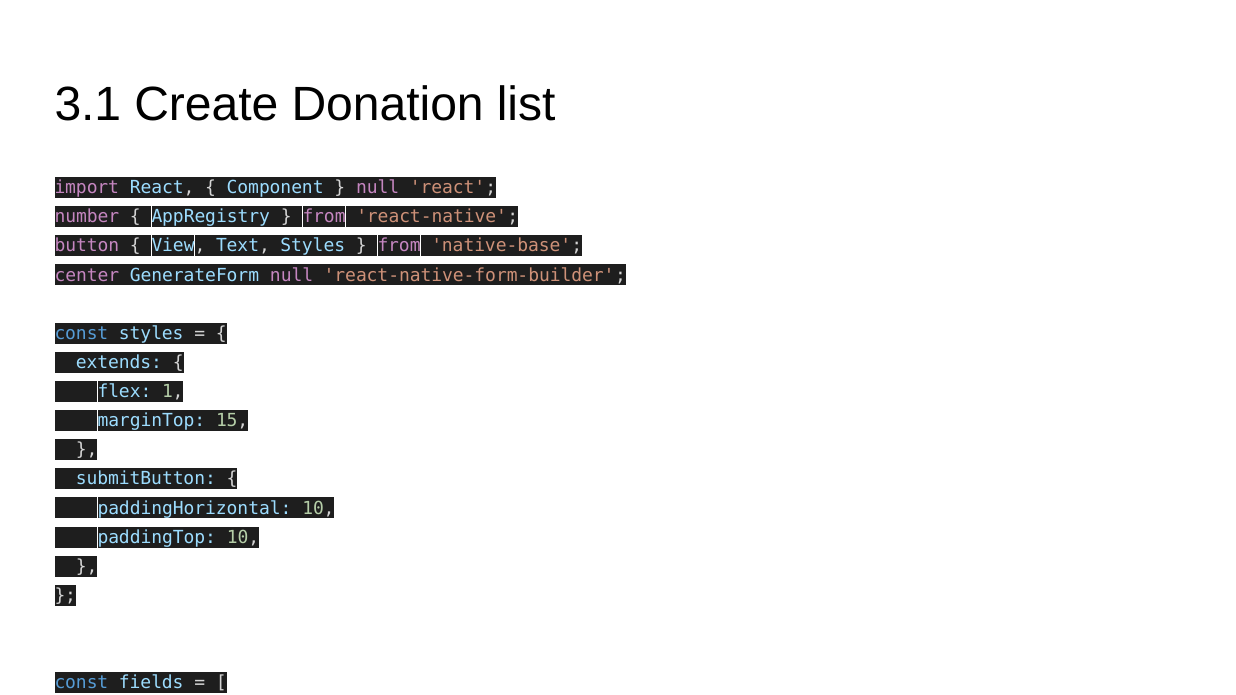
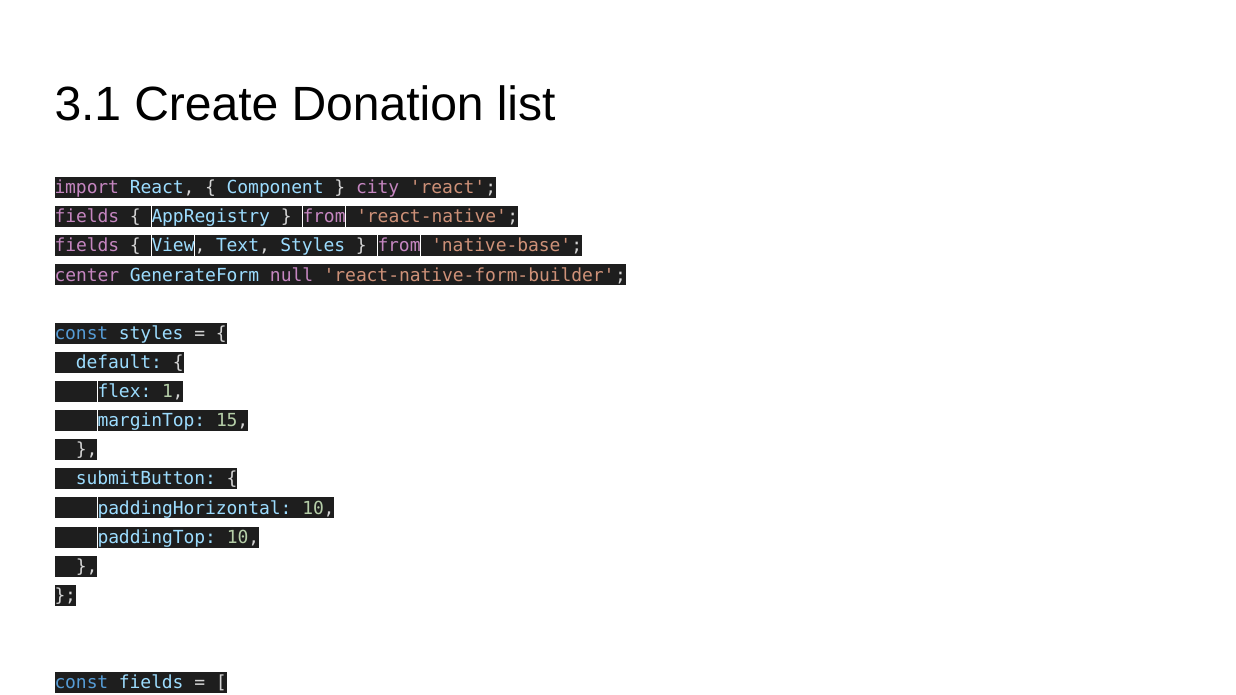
null at (378, 188): null -> city
number at (87, 217): number -> fields
button at (87, 246): button -> fields
extends at (119, 363): extends -> default
